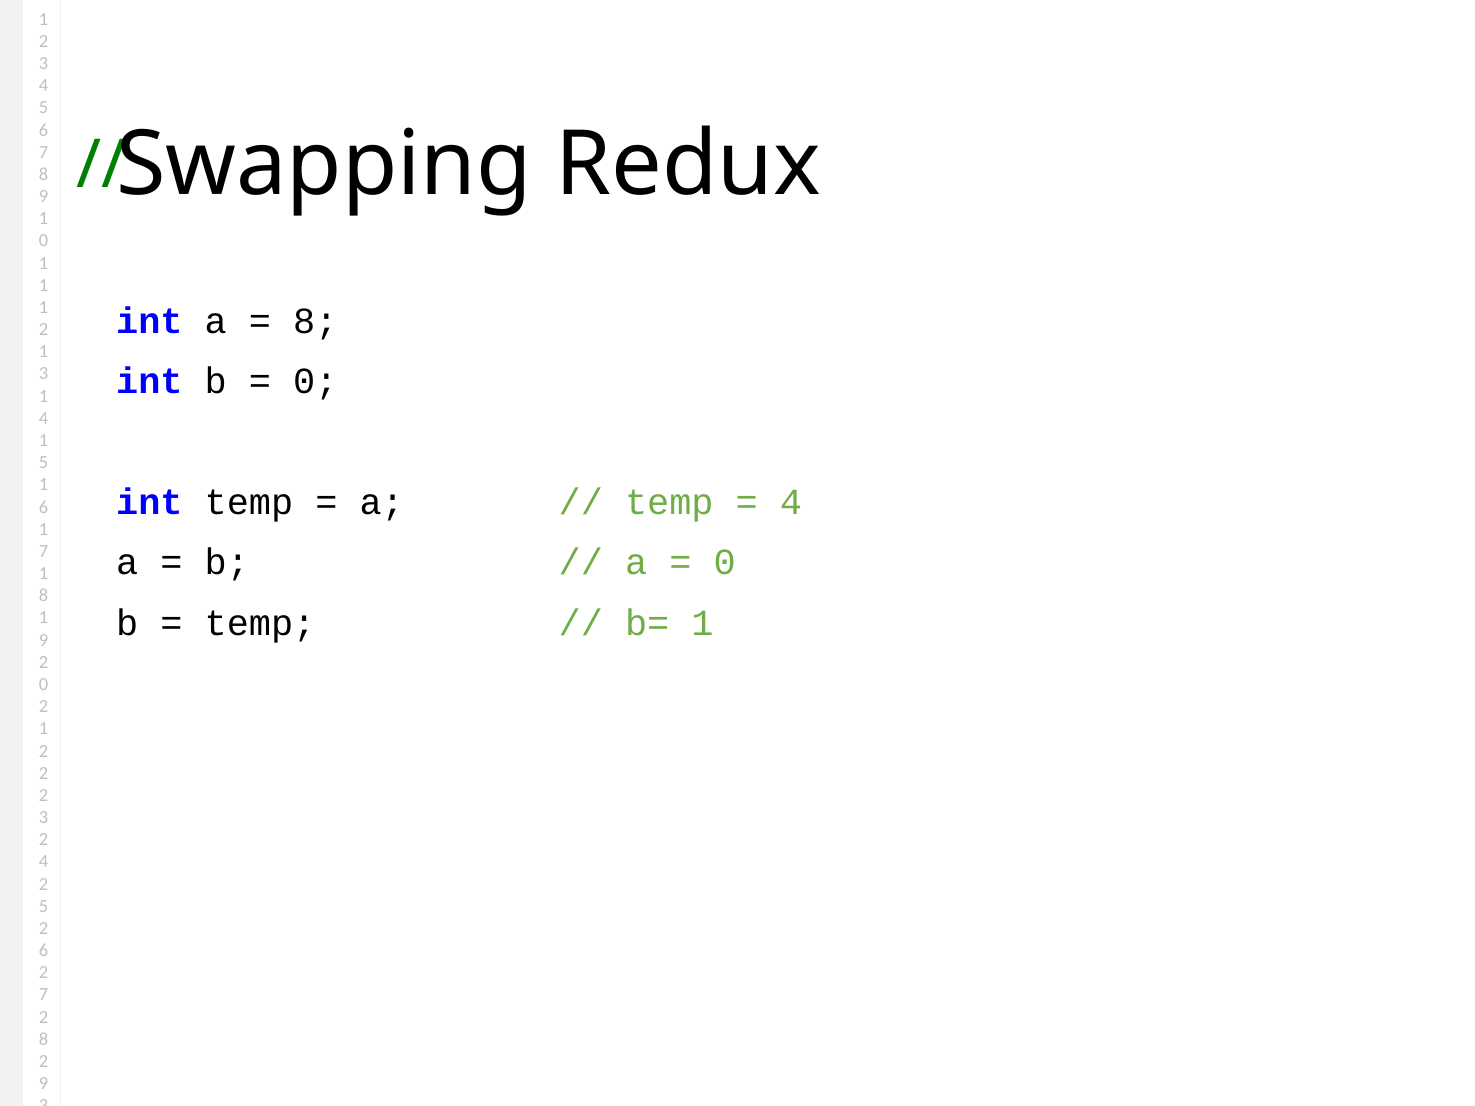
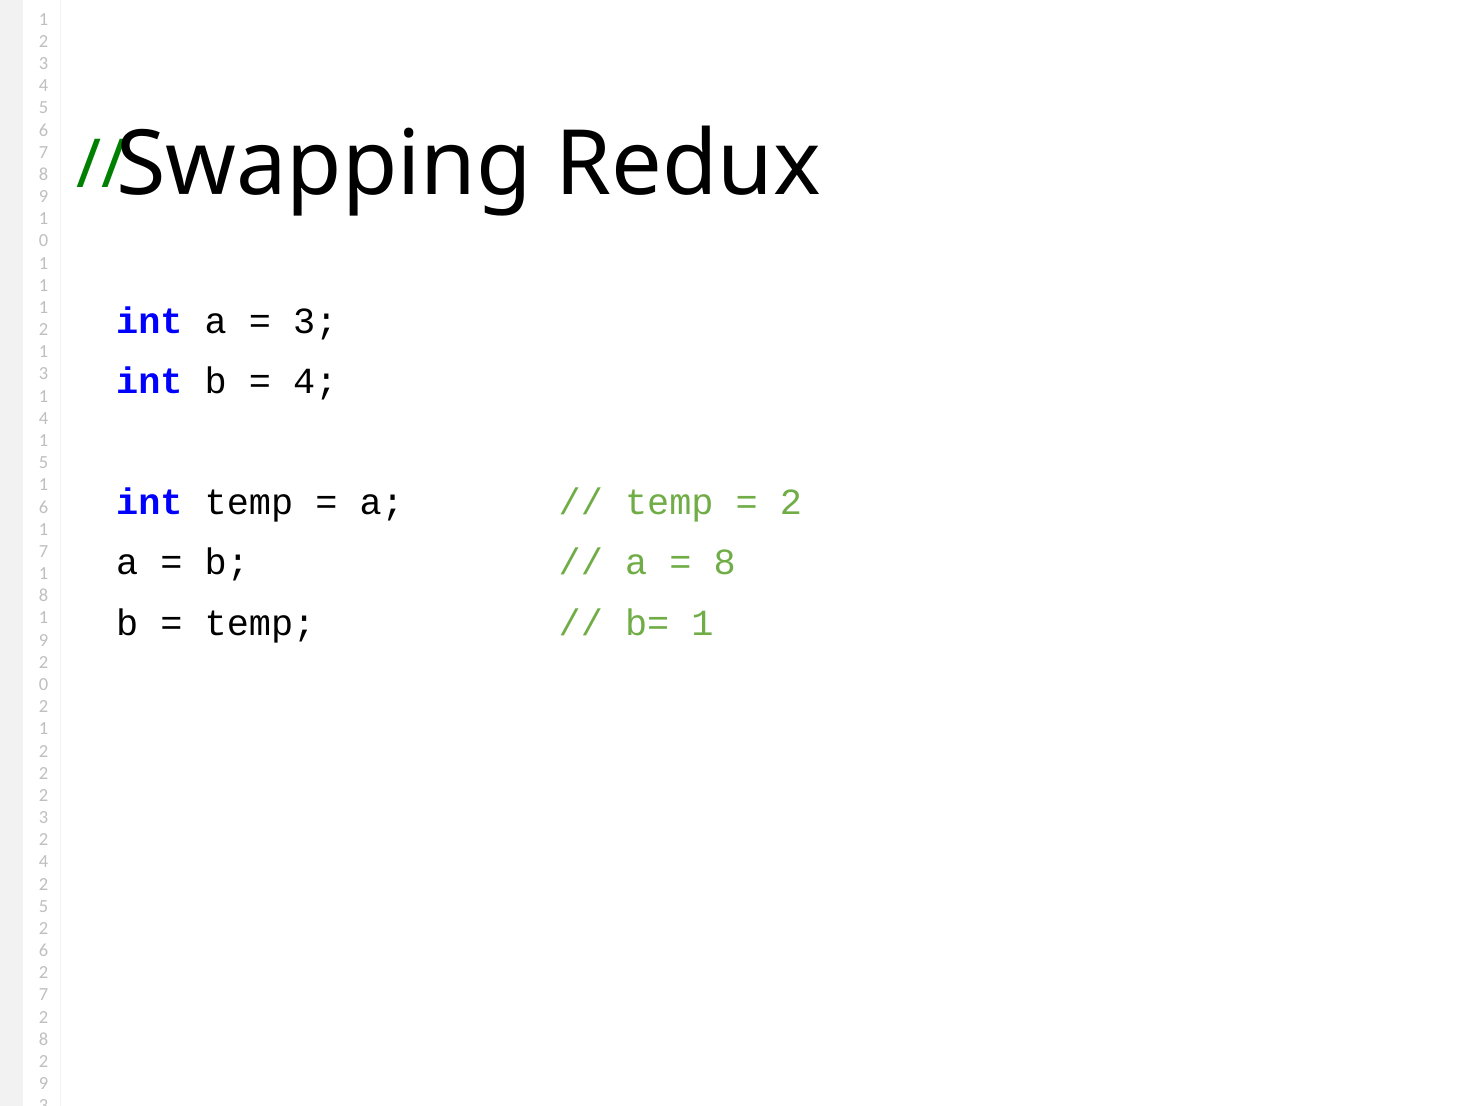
8 at (315, 322): 8 -> 3
0 at (315, 382): 0 -> 4
4 at (791, 503): 4 -> 2
0 at (725, 563): 0 -> 8
